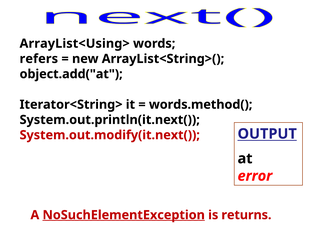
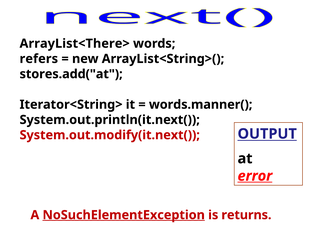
ArrayList<Using>: ArrayList<Using> -> ArrayList<There>
object.add("at: object.add("at -> stores.add("at
words.method(: words.method( -> words.manner(
error underline: none -> present
